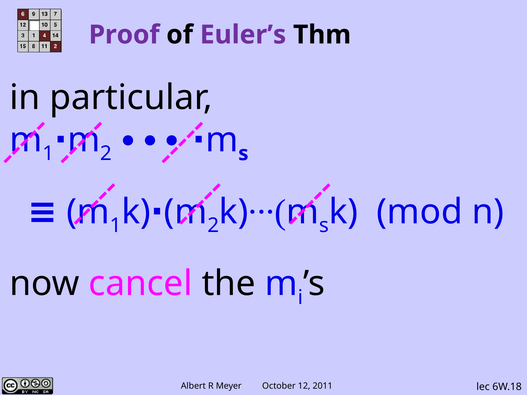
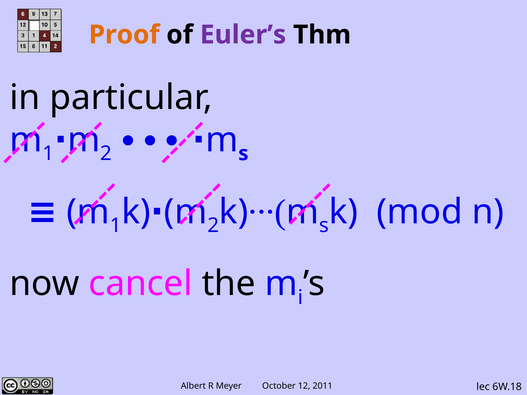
Proof colour: purple -> orange
